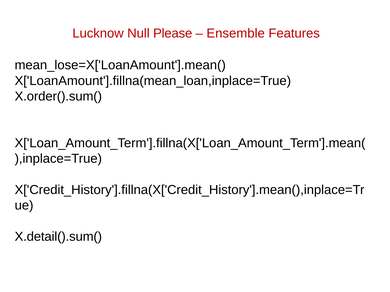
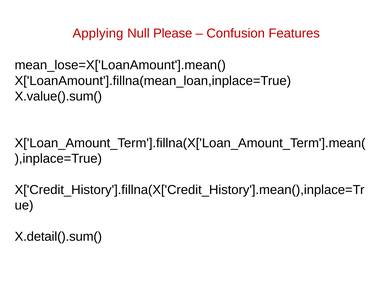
Lucknow: Lucknow -> Applying
Ensemble: Ensemble -> Confusion
X.order().sum(: X.order().sum( -> X.value().sum(
